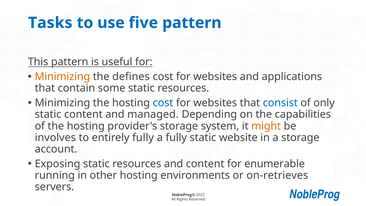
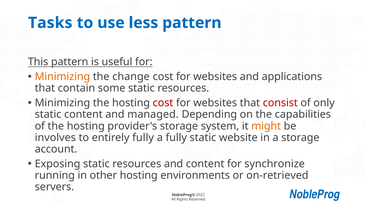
five: five -> less
defines: defines -> change
cost at (163, 103) colour: blue -> red
consist colour: blue -> red
enumerable: enumerable -> synchronize
on-retrieves: on-retrieves -> on-retrieved
